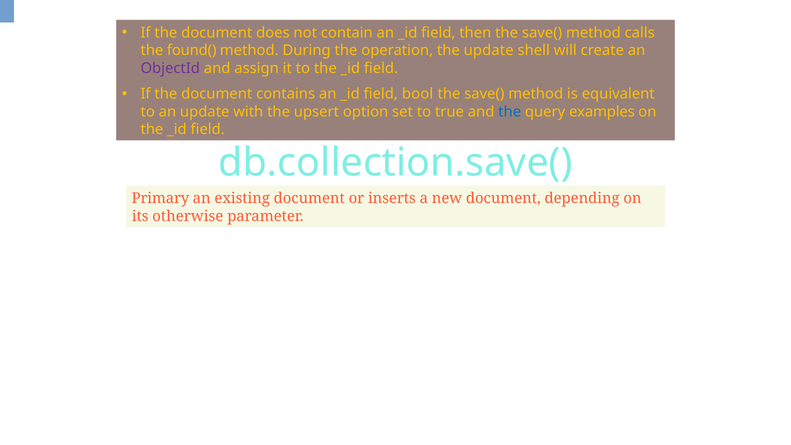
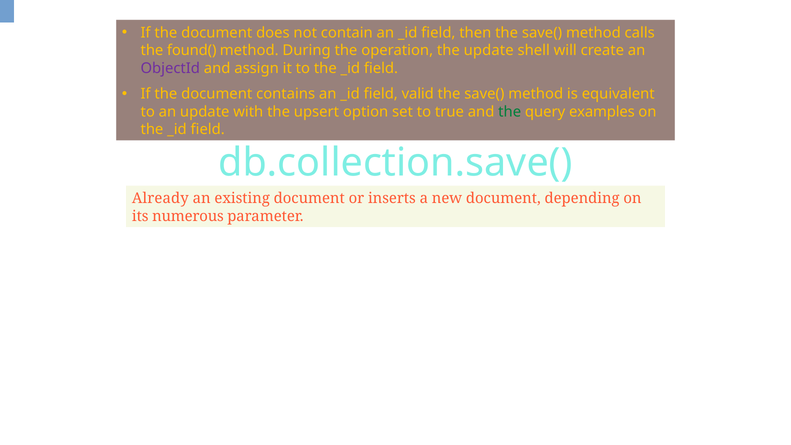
bool: bool -> valid
the at (510, 112) colour: blue -> green
Primary: Primary -> Already
otherwise: otherwise -> numerous
